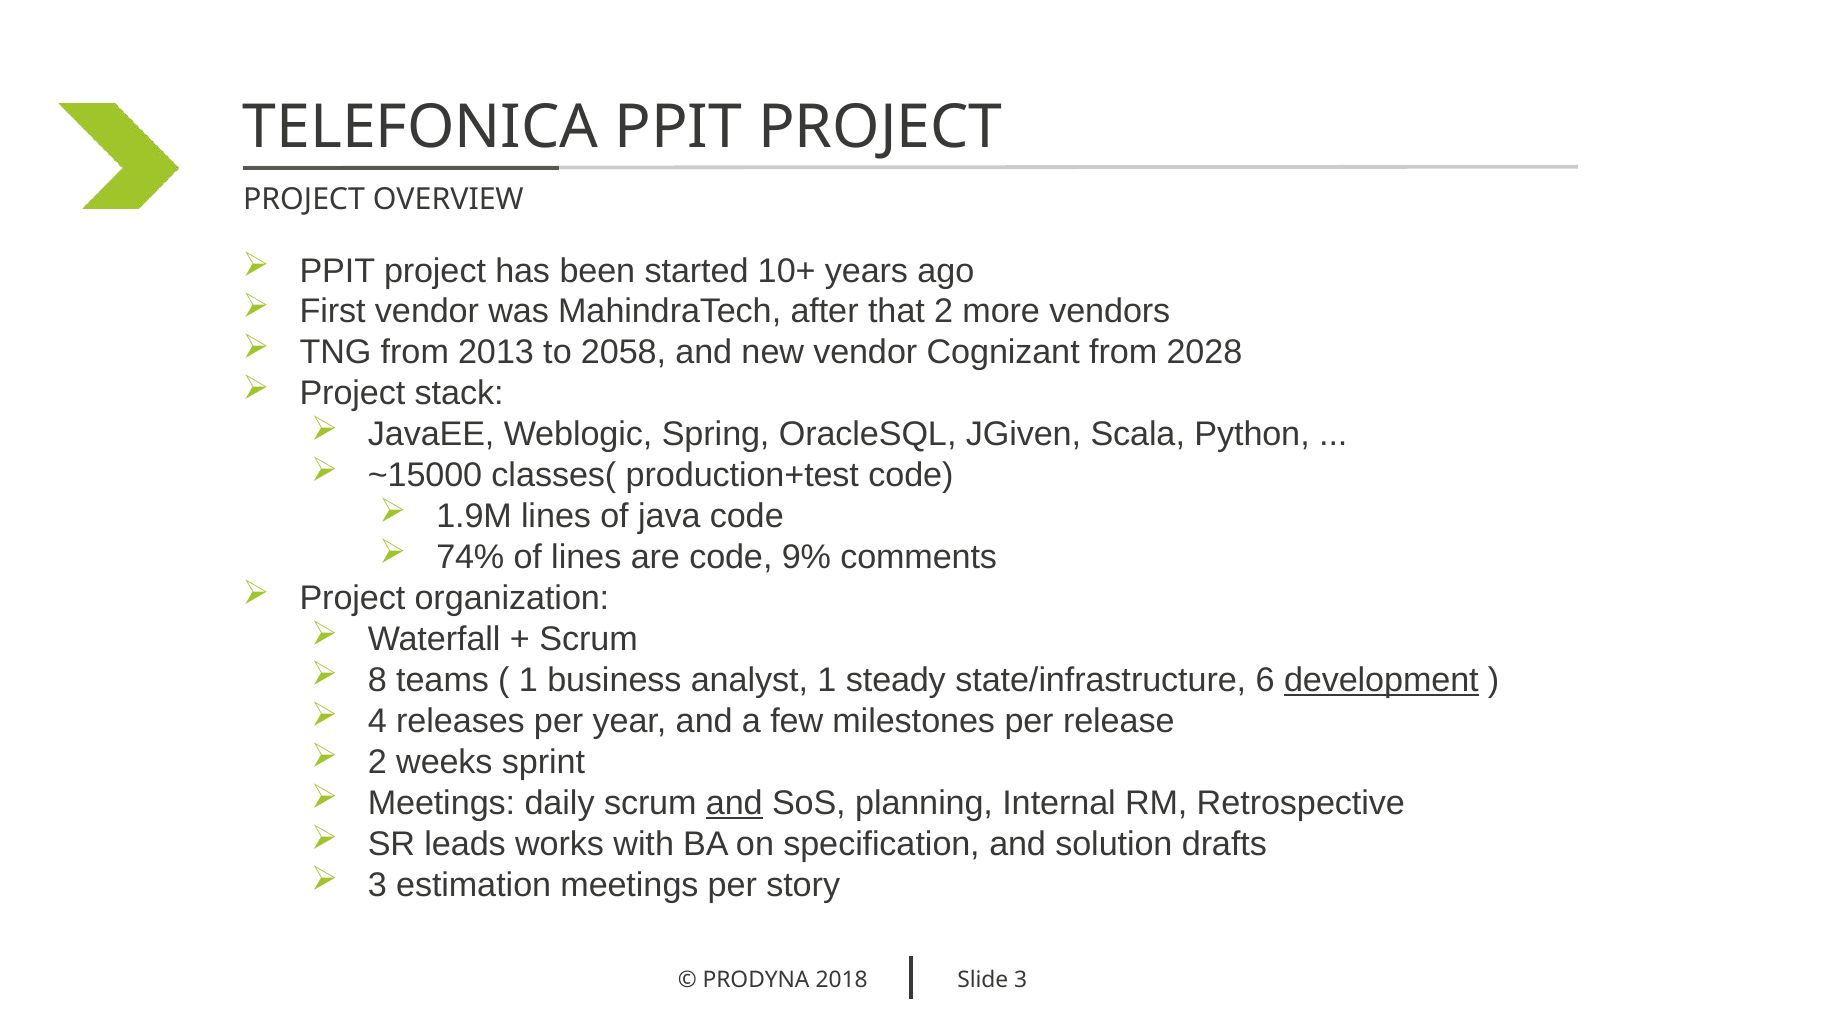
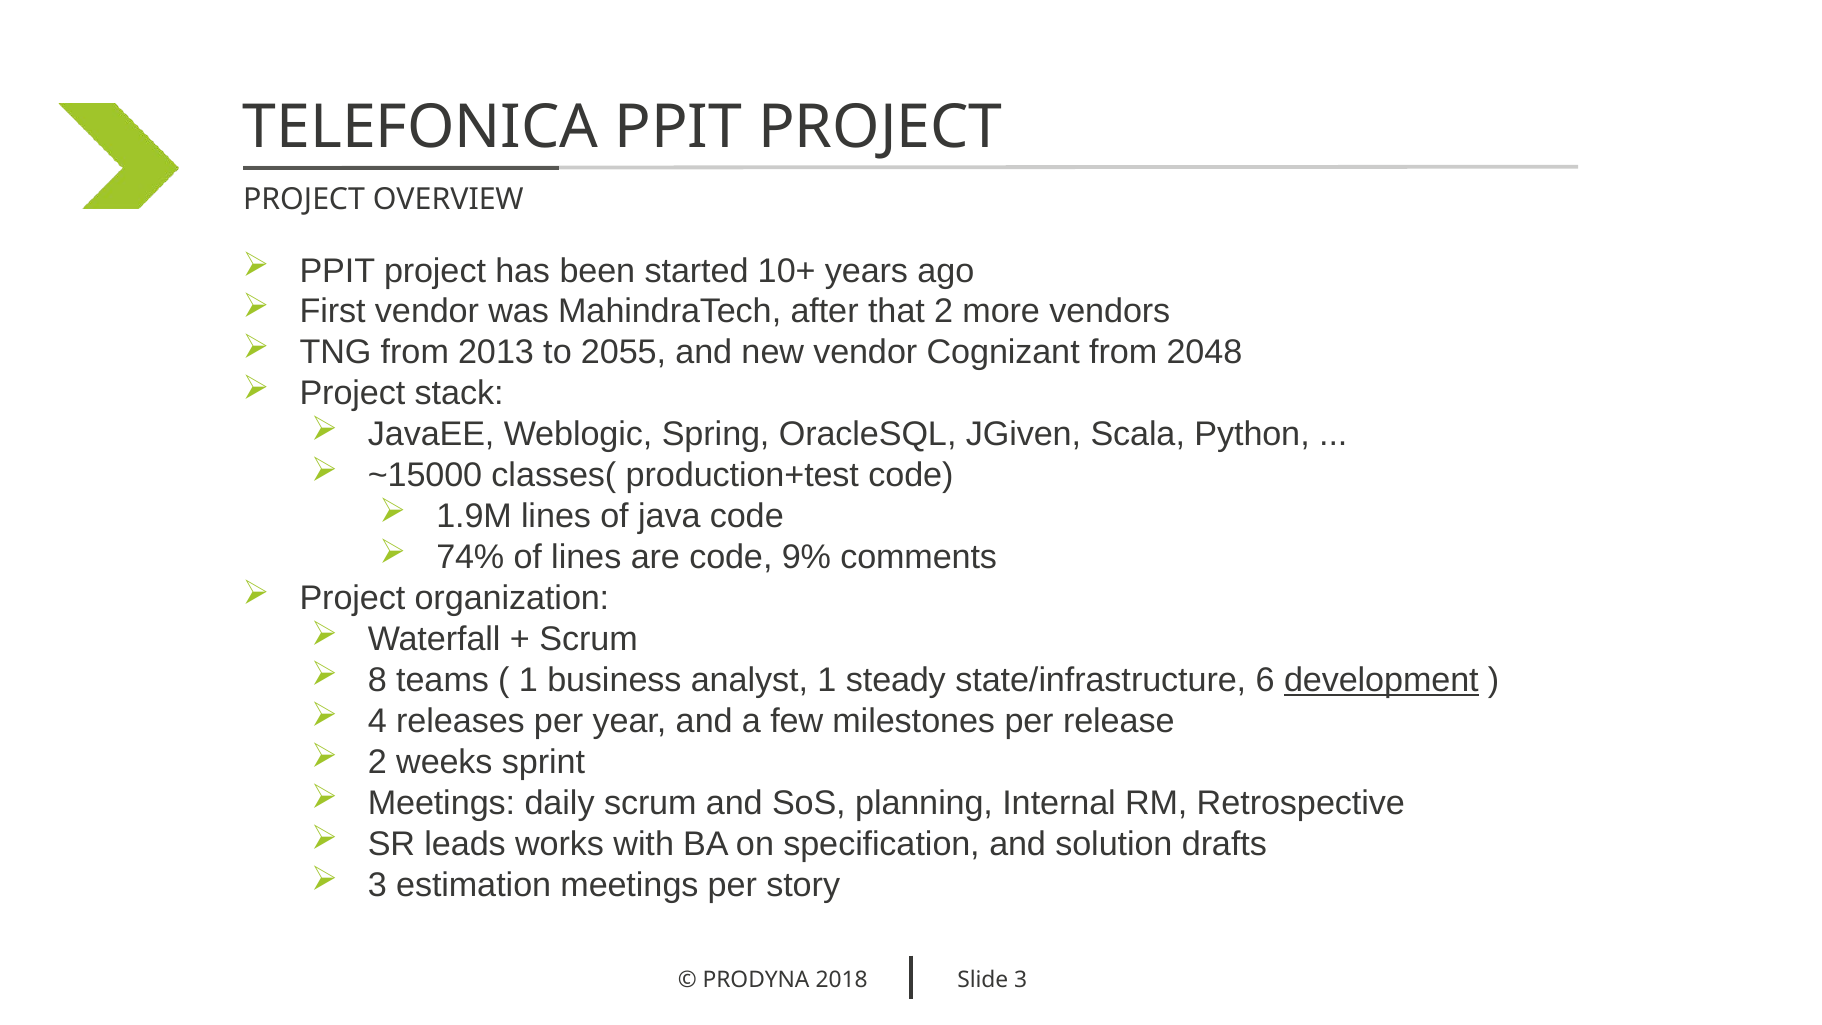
2058: 2058 -> 2055
2028: 2028 -> 2048
and at (734, 803) underline: present -> none
